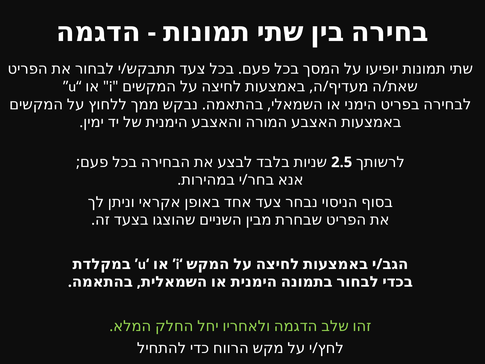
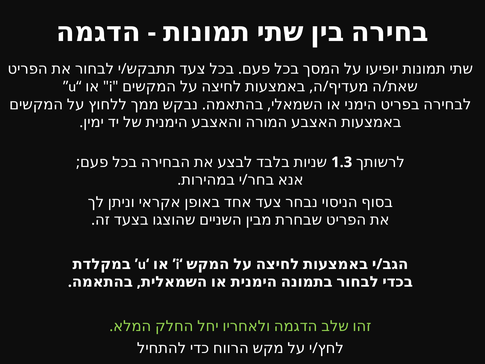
2.5: 2.5 -> 1.3
